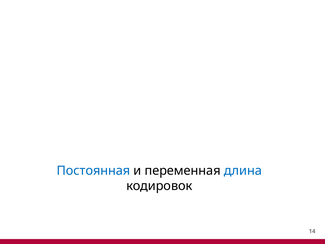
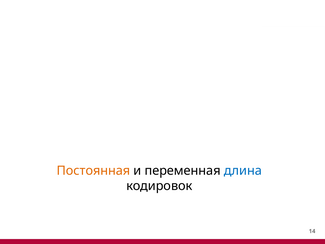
Постоянная colour: blue -> orange
